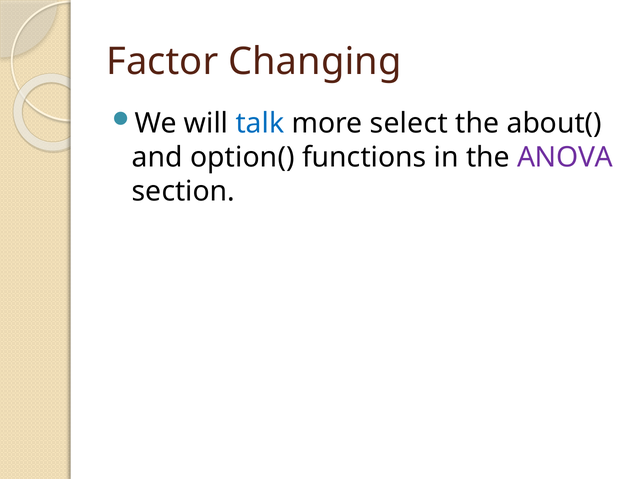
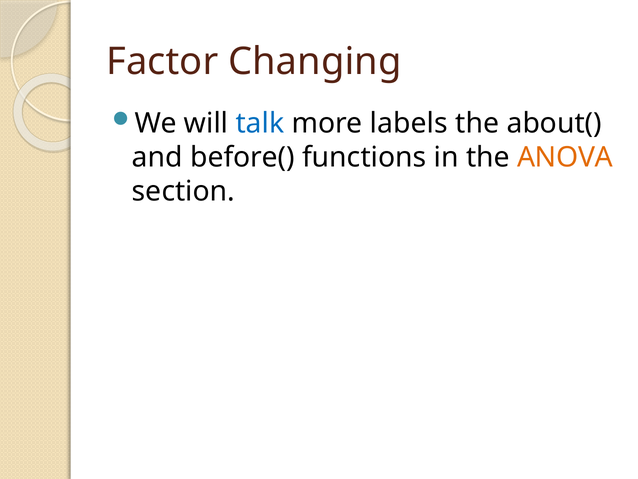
select: select -> labels
option(: option( -> before(
ANOVA colour: purple -> orange
